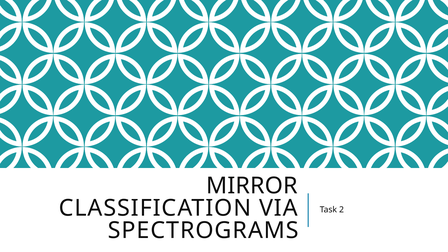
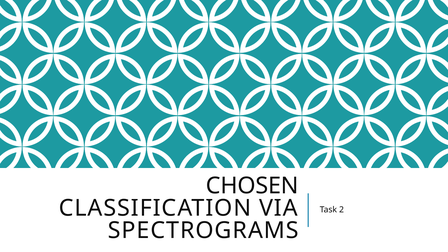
MIRROR: MIRROR -> CHOSEN
